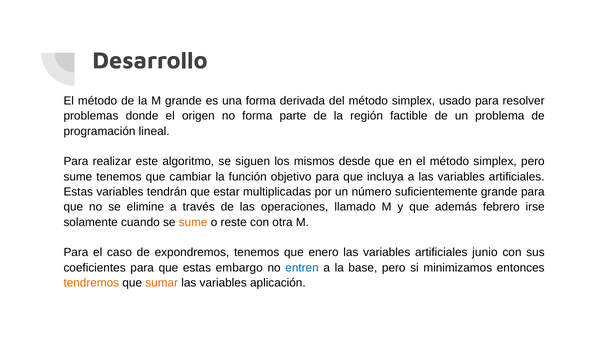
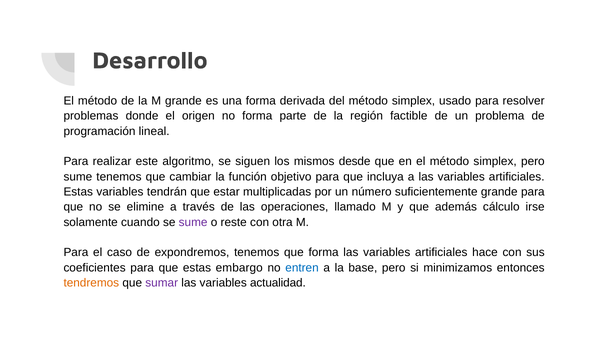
febrero: febrero -> cálculo
sume at (193, 222) colour: orange -> purple
que enero: enero -> forma
junio: junio -> hace
sumar colour: orange -> purple
aplicación: aplicación -> actualidad
